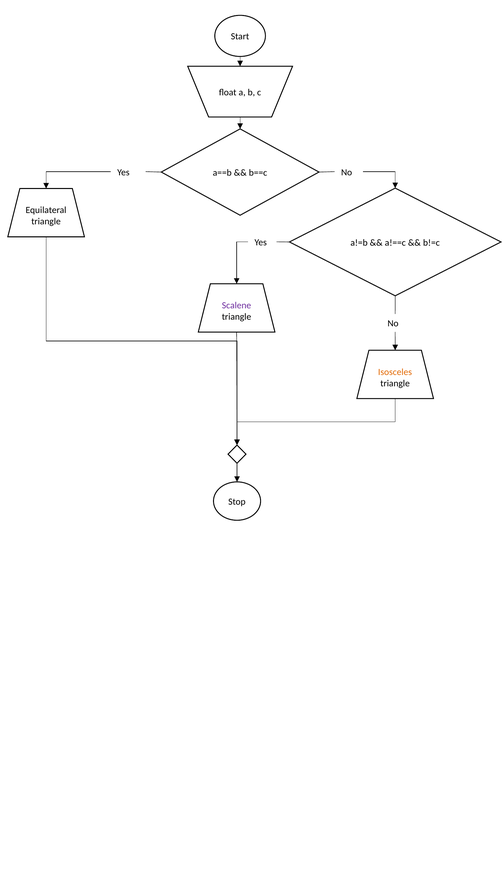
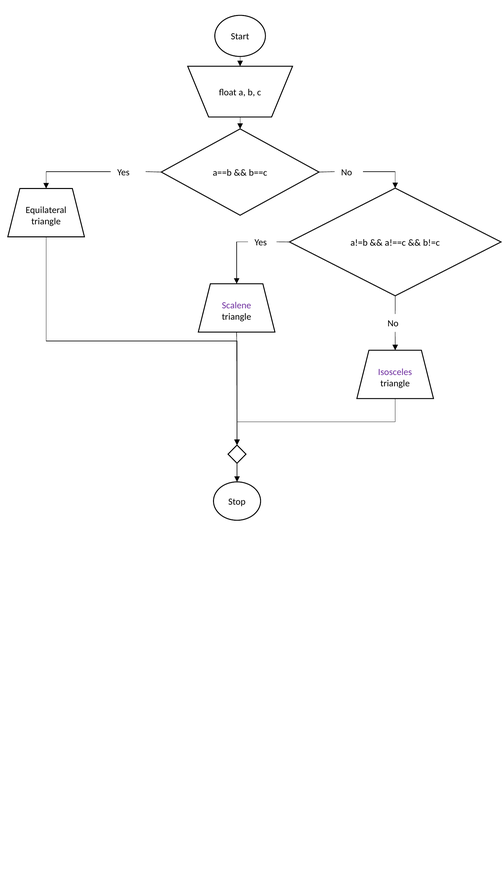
Isosceles colour: orange -> purple
